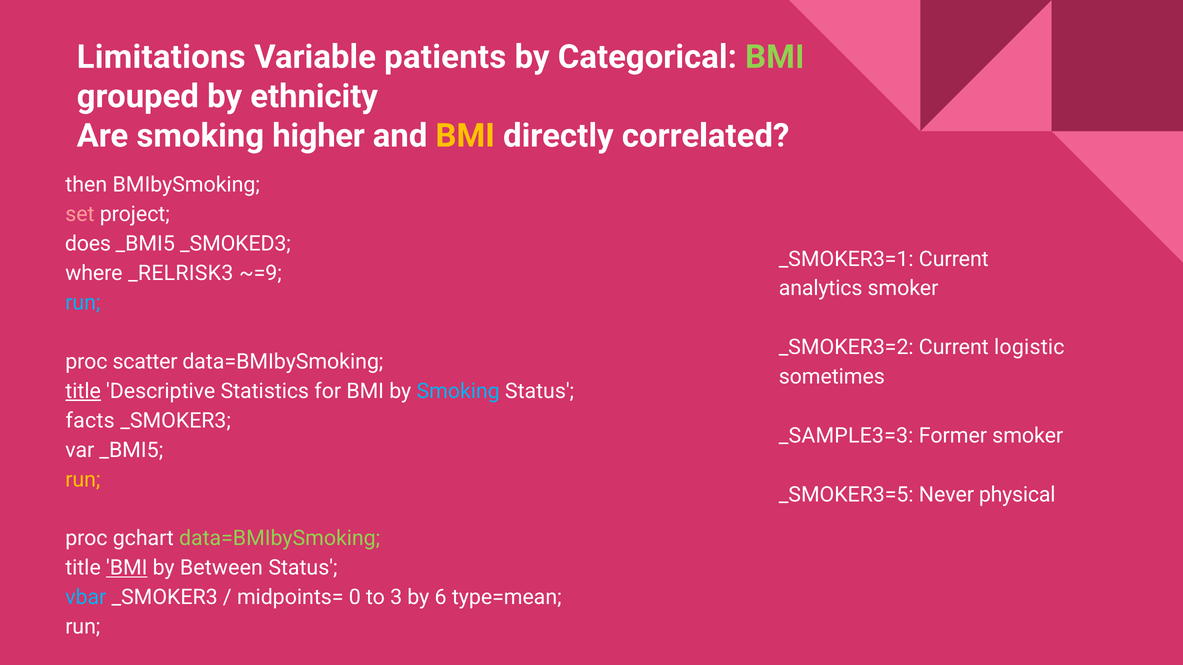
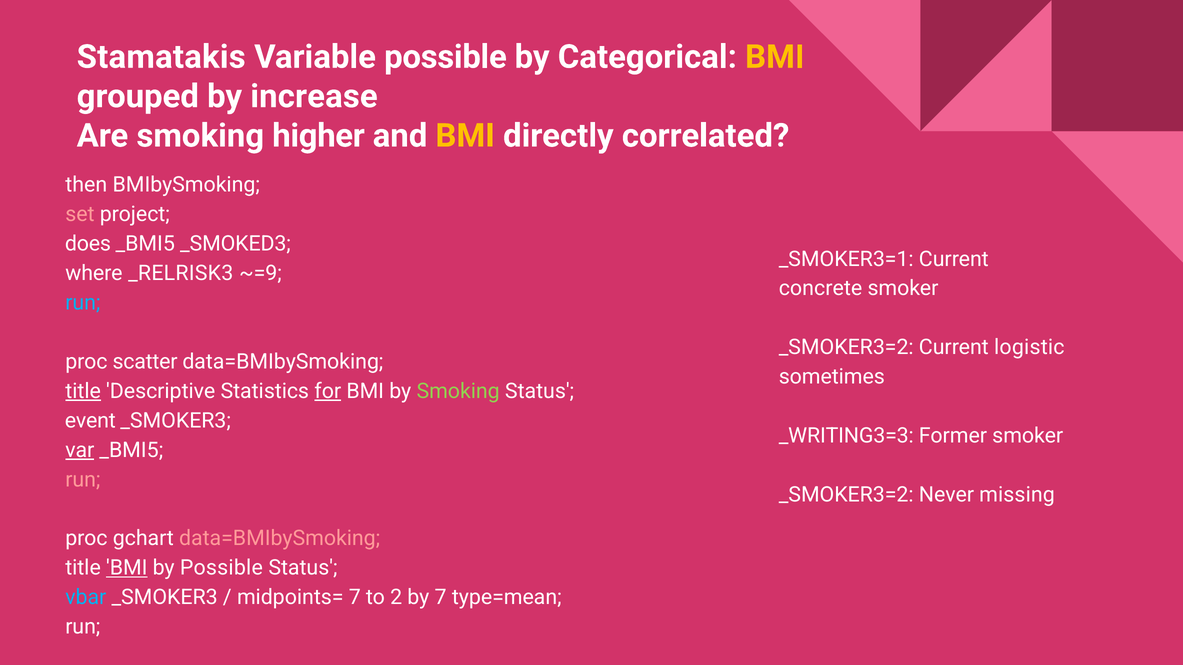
Limitations: Limitations -> Stamatakis
Variable patients: patients -> possible
BMI at (775, 57) colour: light green -> yellow
ethnicity: ethnicity -> increase
analytics: analytics -> concrete
for underline: none -> present
Smoking at (458, 391) colour: light blue -> light green
facts: facts -> event
_SAMPLE3=3: _SAMPLE3=3 -> _WRITING3=3
var underline: none -> present
run at (83, 480) colour: yellow -> pink
_SMOKER3=5 at (846, 495): _SMOKER3=5 -> _SMOKER3=2
physical: physical -> missing
data=BMIbySmoking at (280, 539) colour: light green -> pink
by Between: Between -> Possible
midpoints= 0: 0 -> 7
3: 3 -> 2
by 6: 6 -> 7
